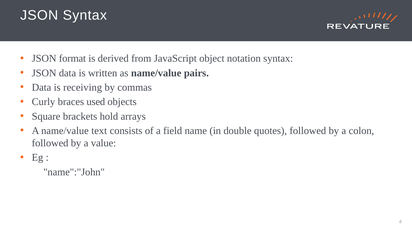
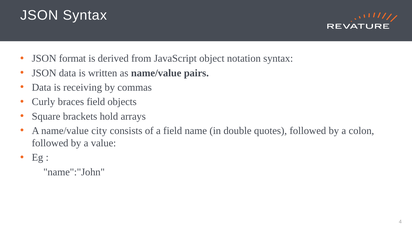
braces used: used -> field
text: text -> city
